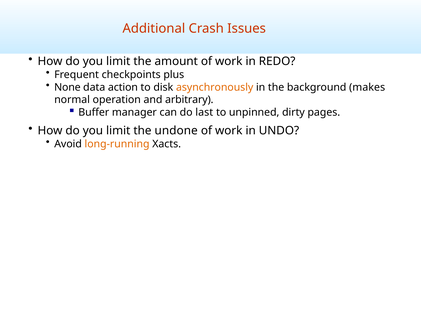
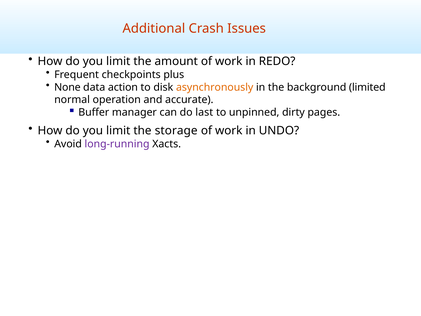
makes: makes -> limited
arbitrary: arbitrary -> accurate
undone: undone -> storage
long-running colour: orange -> purple
